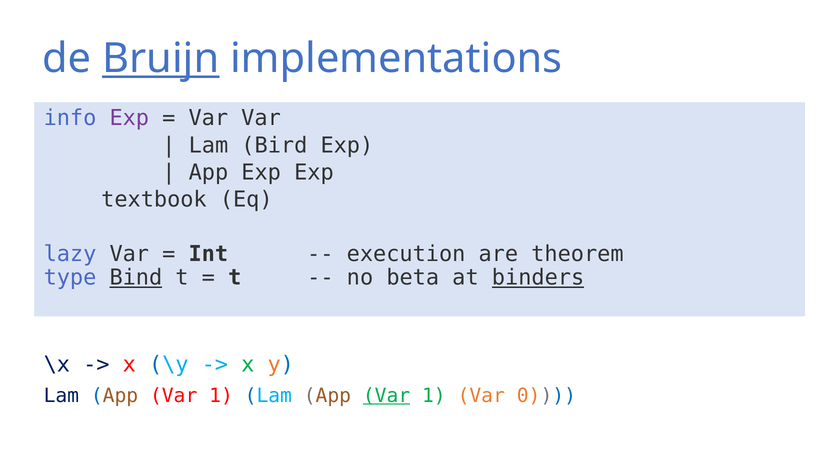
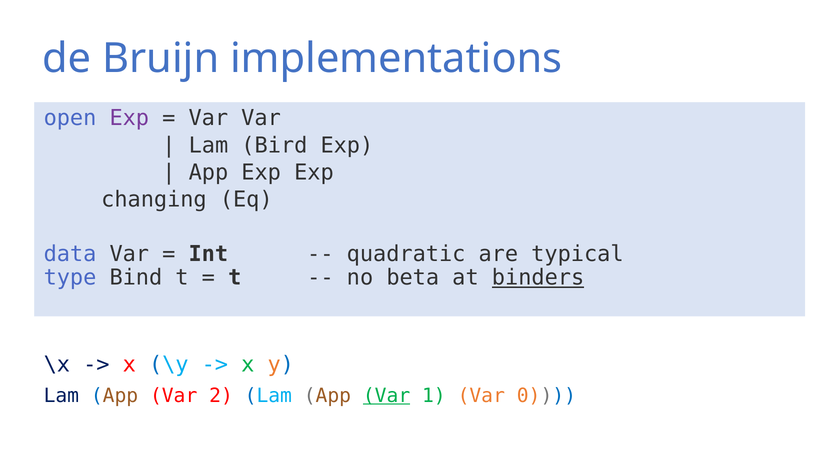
Bruijn underline: present -> none
info: info -> open
textbook: textbook -> changing
lazy: lazy -> data
execution: execution -> quadratic
theorem: theorem -> typical
Bind underline: present -> none
1 at (221, 396): 1 -> 2
